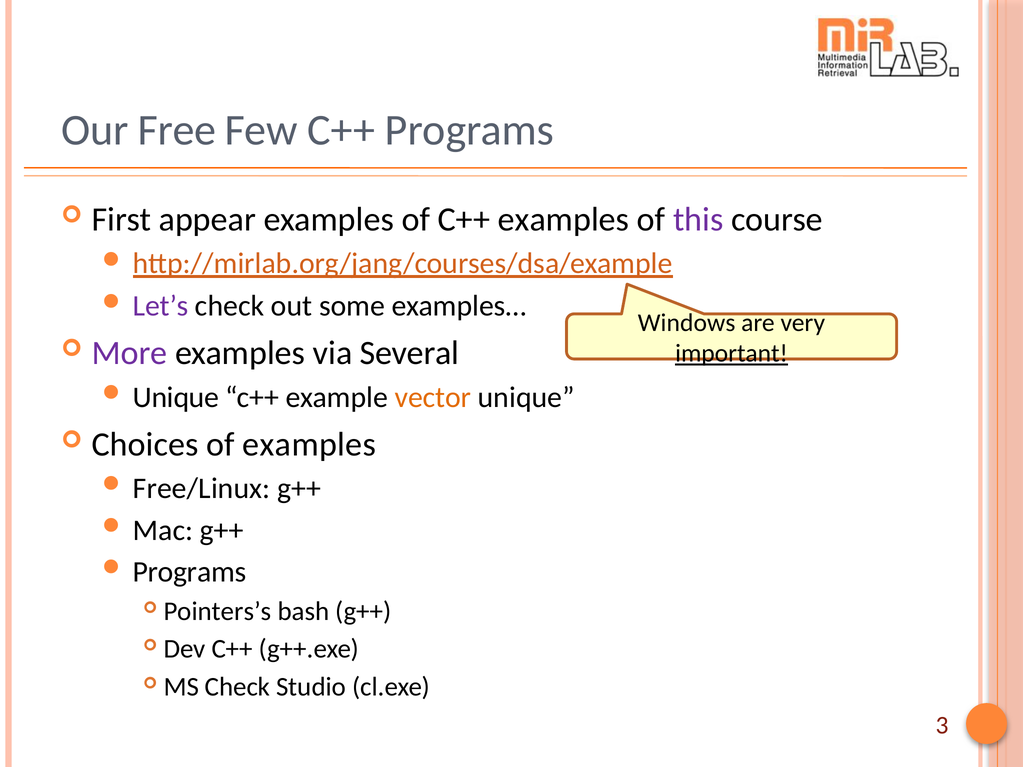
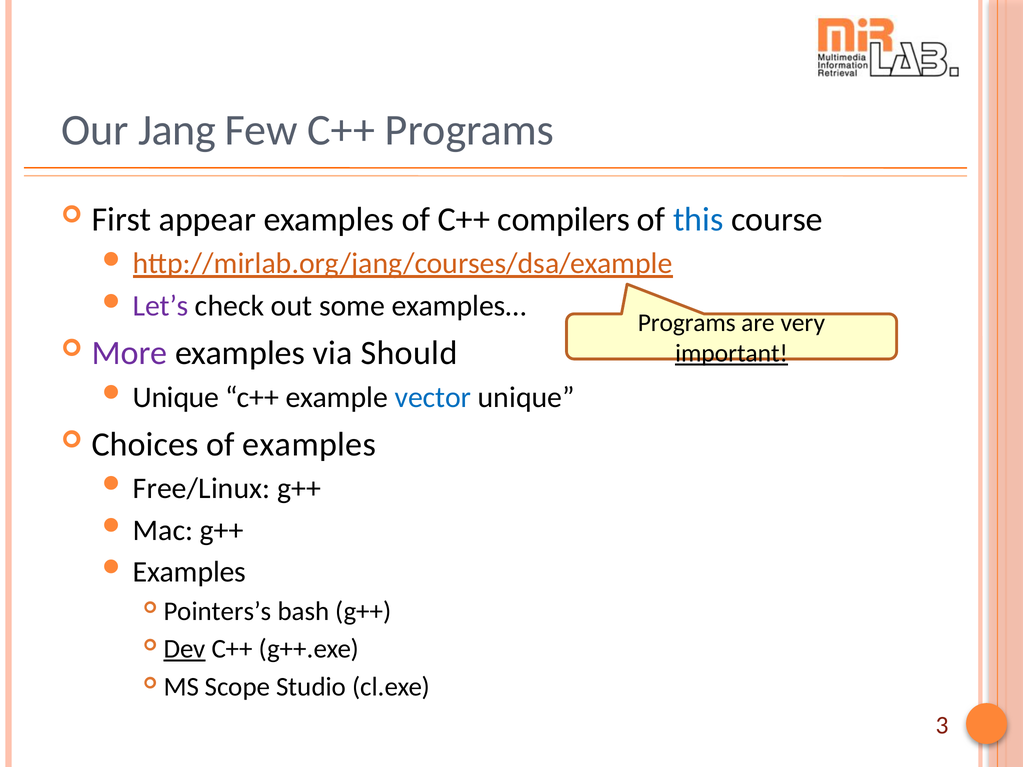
Free: Free -> Jang
C++ examples: examples -> compilers
this colour: purple -> blue
Windows at (687, 323): Windows -> Programs
Several: Several -> Should
vector colour: orange -> blue
Programs at (189, 572): Programs -> Examples
Dev underline: none -> present
MS Check: Check -> Scope
